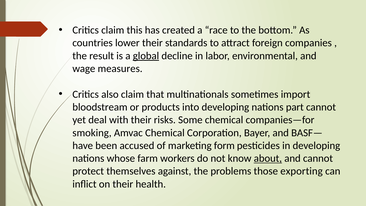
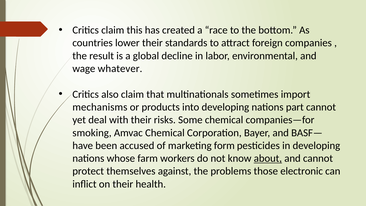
global underline: present -> none
measures: measures -> whatever
bloodstream: bloodstream -> mechanisms
exporting: exporting -> electronic
